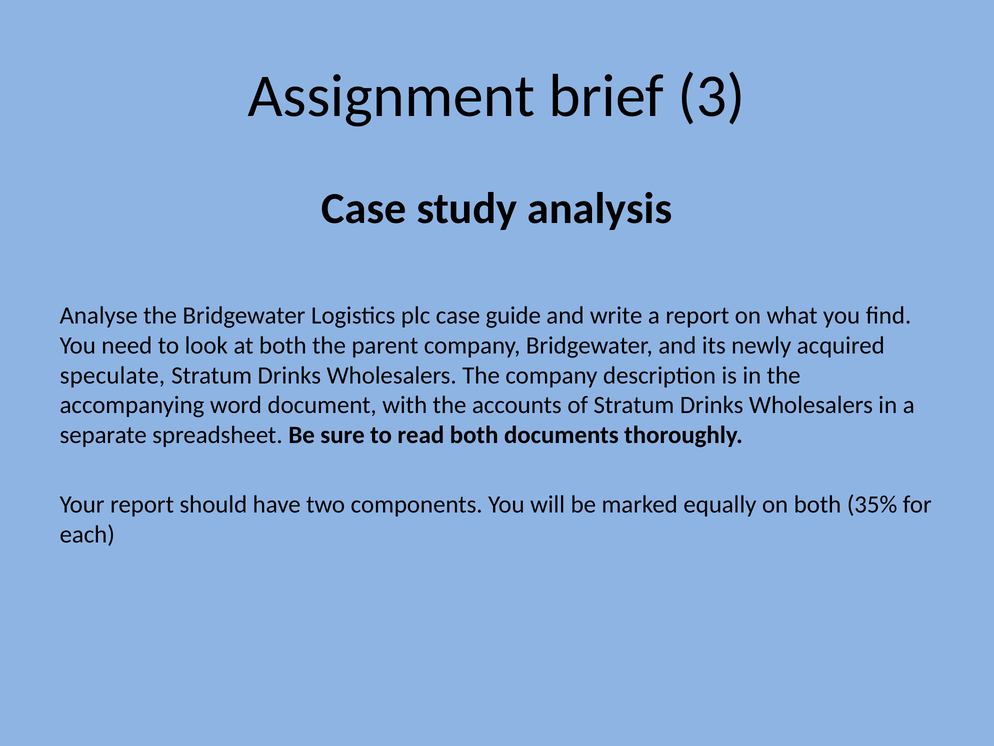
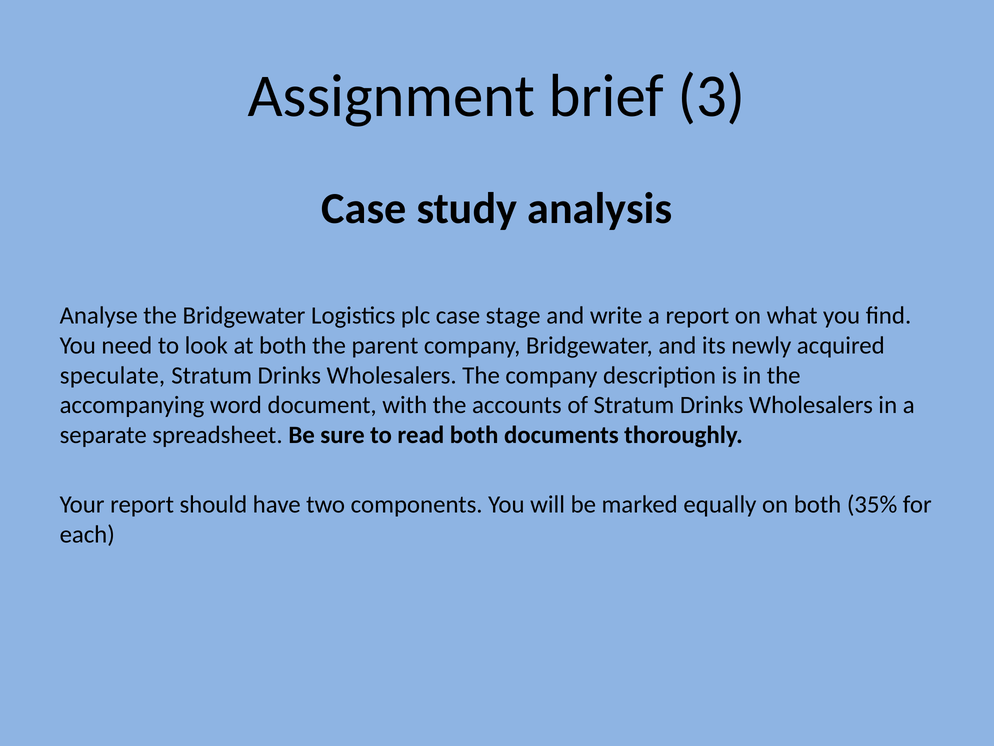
guide: guide -> stage
